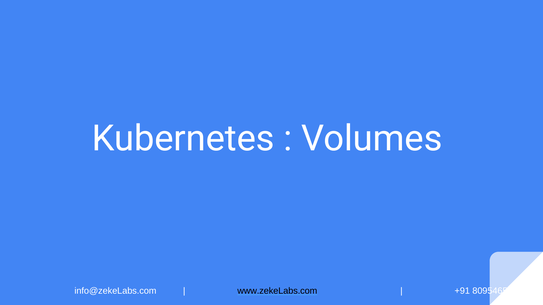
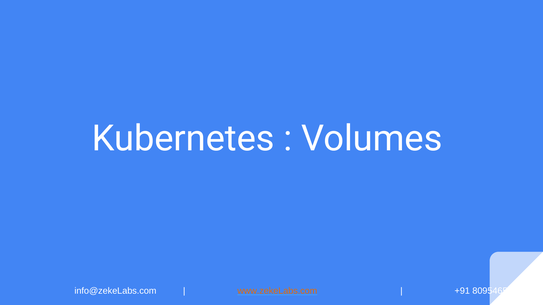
www.zekeLabs.com colour: black -> orange
